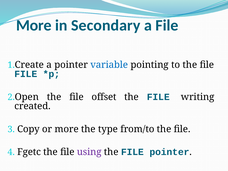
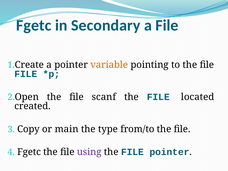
More at (34, 25): More -> Fgetc
variable colour: blue -> orange
offset: offset -> scanf
writing: writing -> located
or more: more -> main
